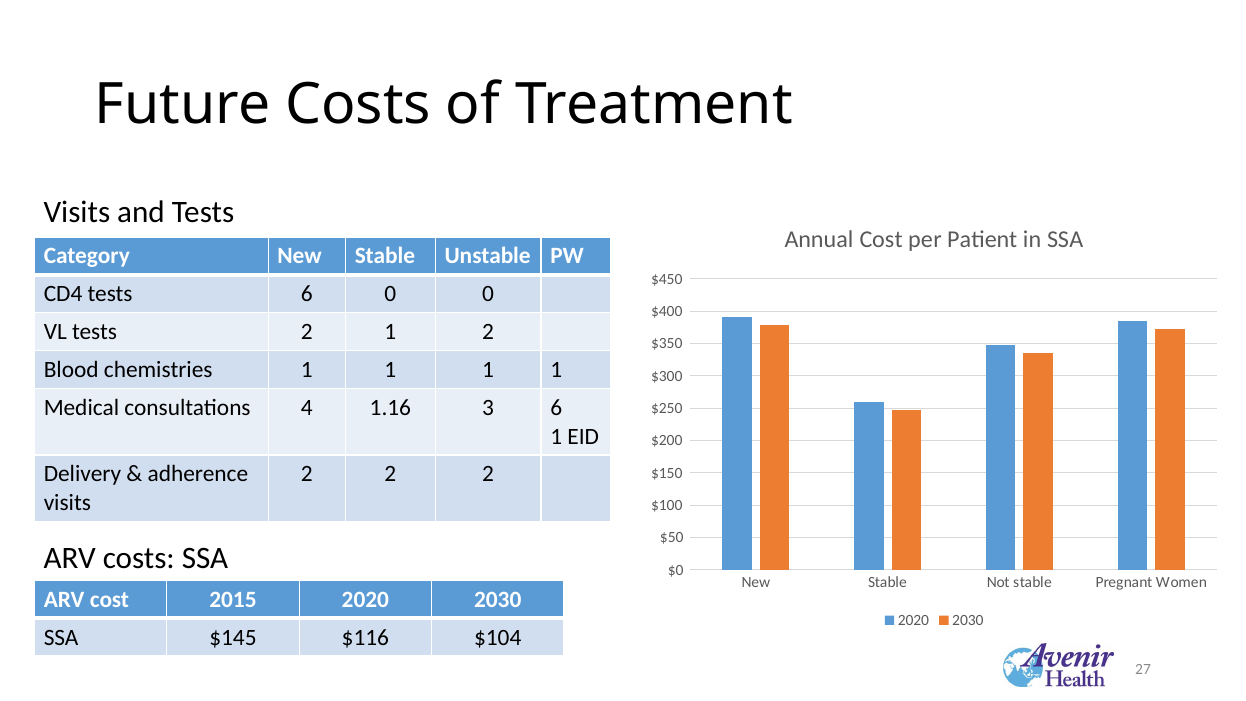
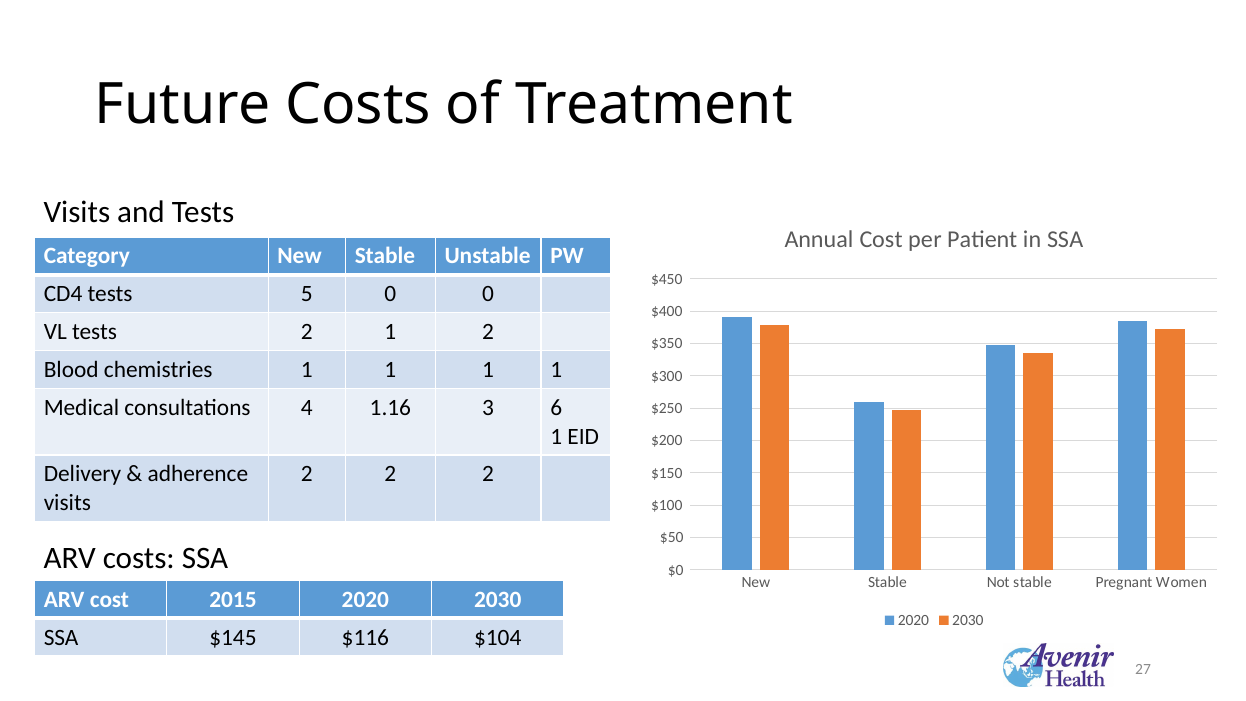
tests 6: 6 -> 5
